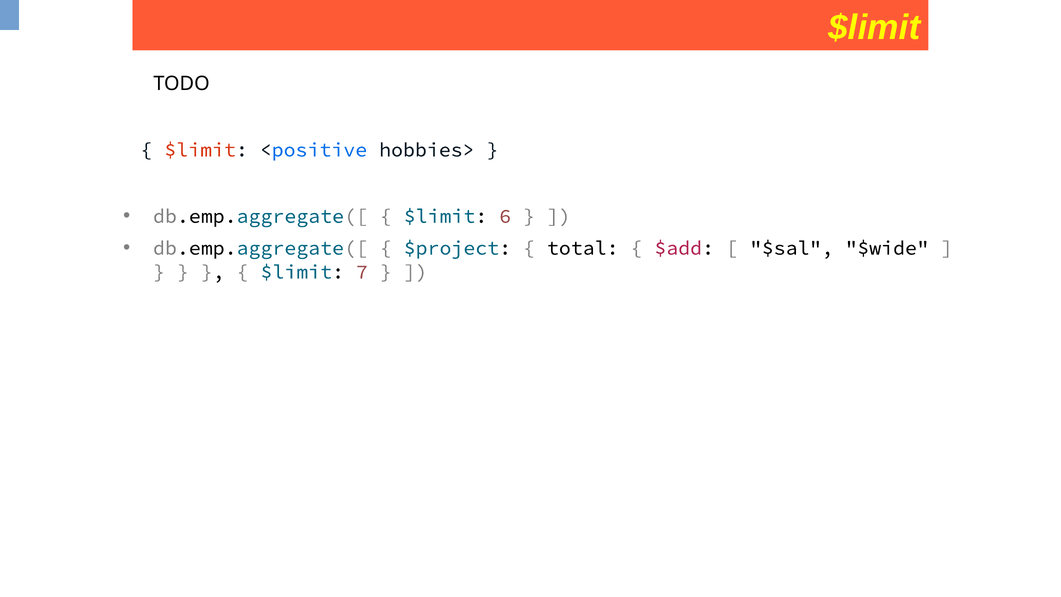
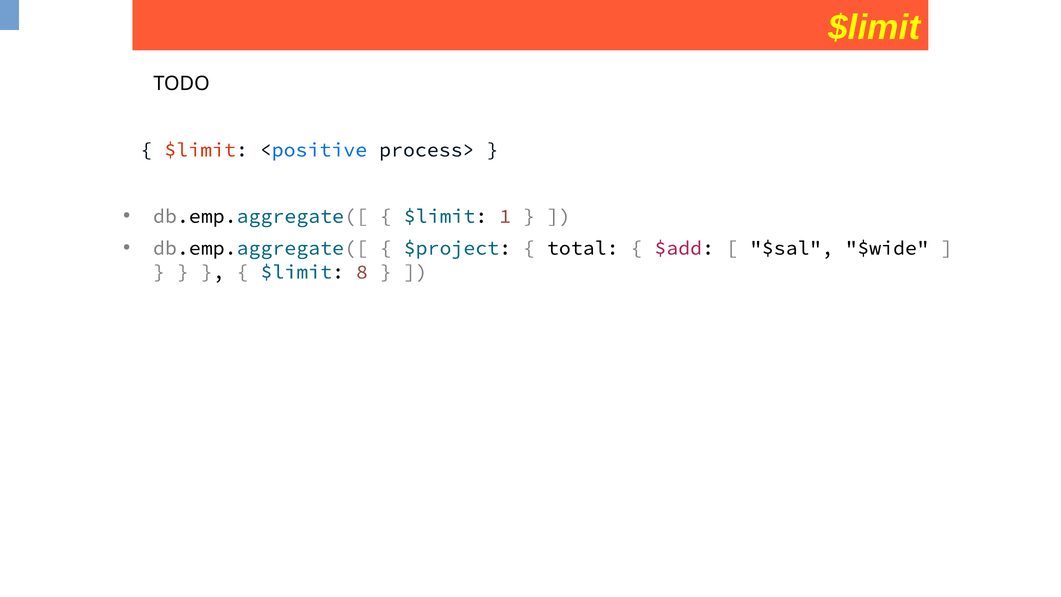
hobbies>: hobbies> -> process>
6: 6 -> 1
7: 7 -> 8
